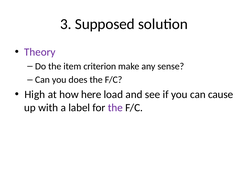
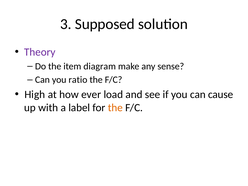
criterion: criterion -> diagram
does: does -> ratio
here: here -> ever
the at (115, 108) colour: purple -> orange
